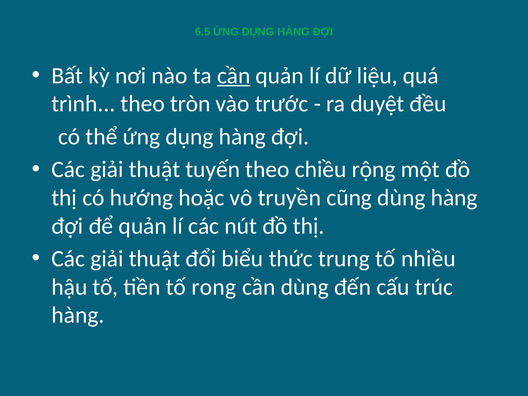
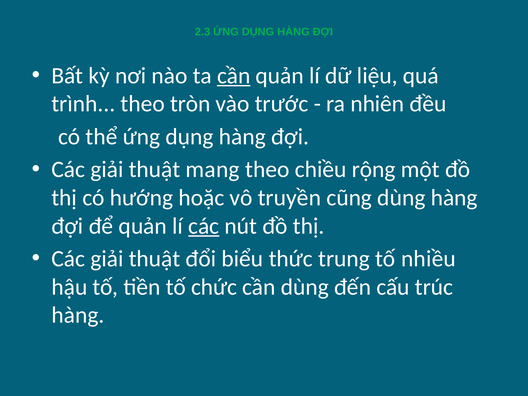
6.5: 6.5 -> 2.3
duyệt: duyệt -> nhiên
tuyến: tuyến -> mang
các at (204, 226) underline: none -> present
rong: rong -> chức
